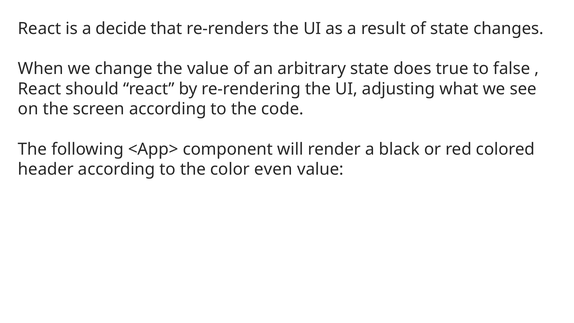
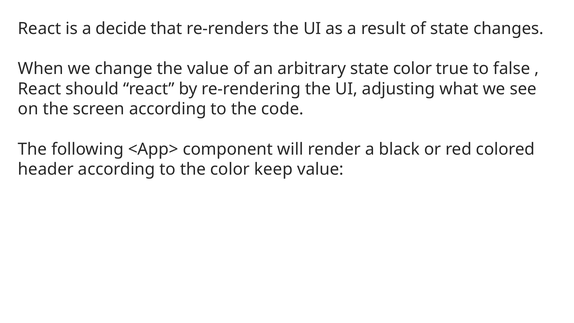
state does: does -> color
even: even -> keep
